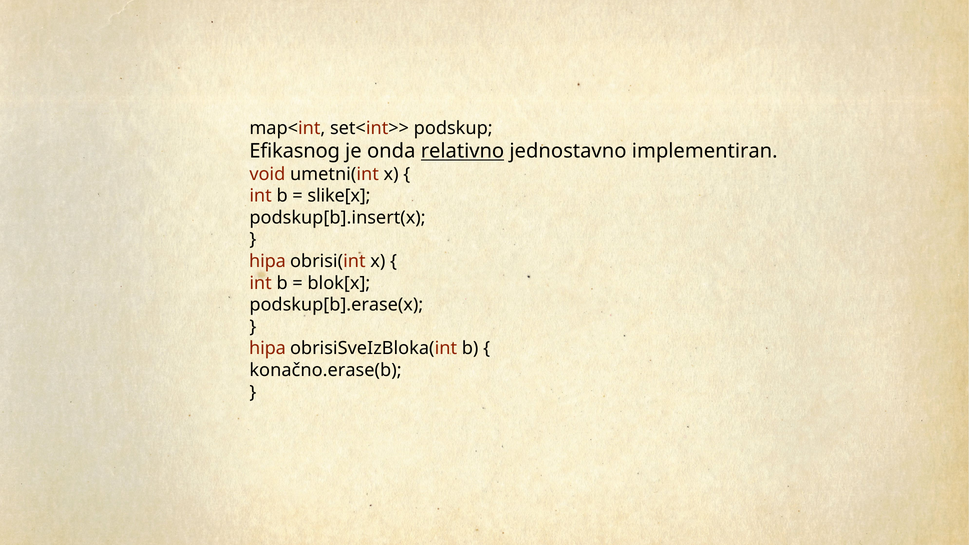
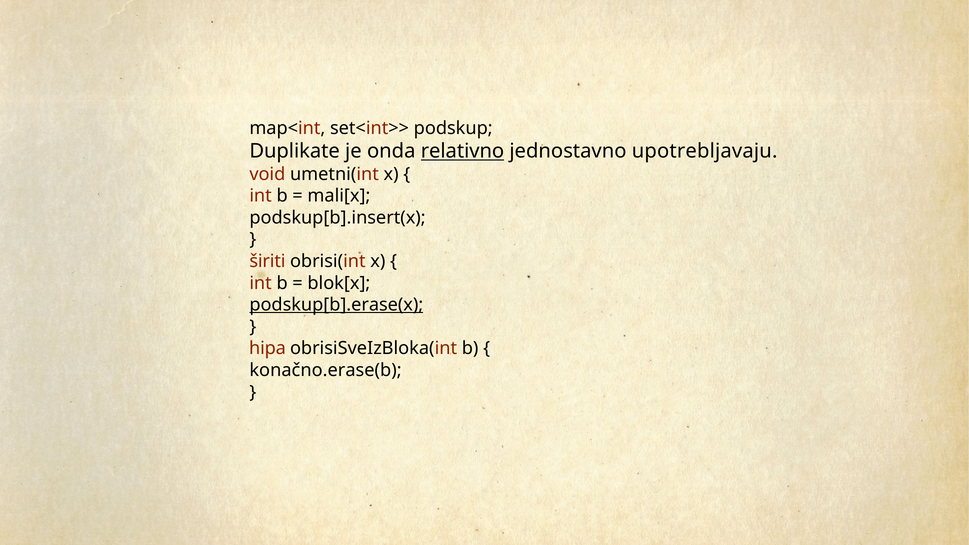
Efikasnog: Efikasnog -> Duplikate
implementiran: implementiran -> upotrebljavaju
slike[x: slike[x -> mali[x
hipa at (267, 261): hipa -> širiti
podskup[b].erase(x underline: none -> present
